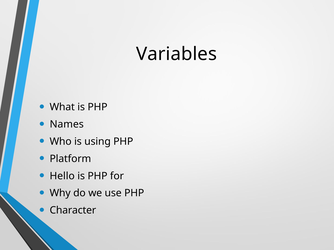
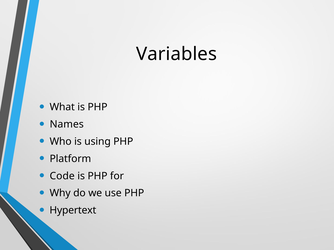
Hello: Hello -> Code
Character: Character -> Hypertext
